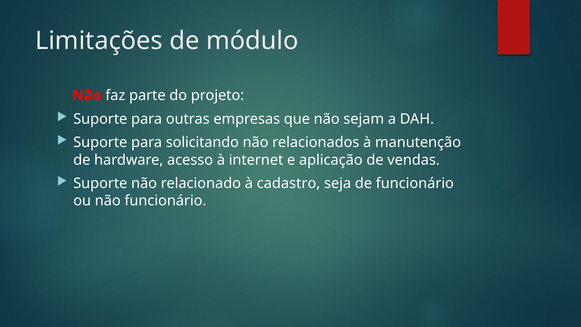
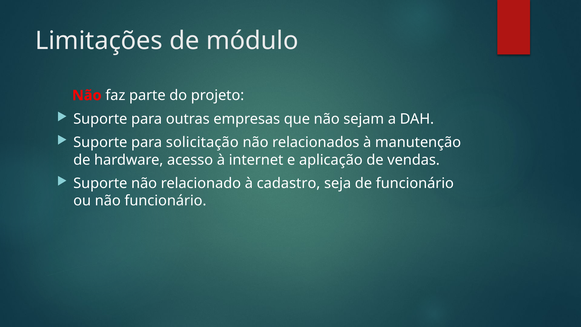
solicitando: solicitando -> solicitação
